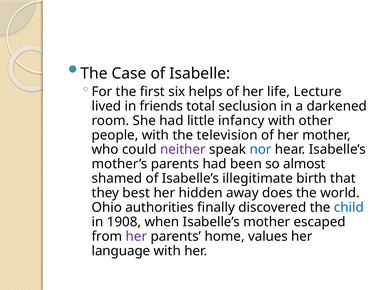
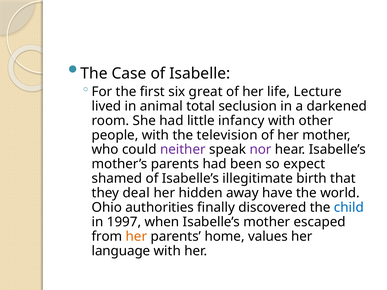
helps: helps -> great
friends: friends -> animal
nor colour: blue -> purple
almost: almost -> expect
best: best -> deal
does: does -> have
1908: 1908 -> 1997
her at (136, 237) colour: purple -> orange
